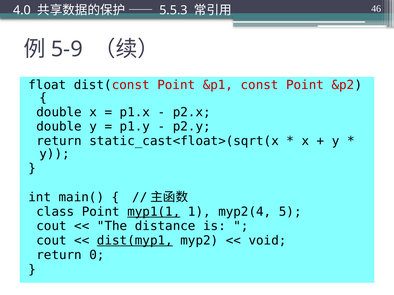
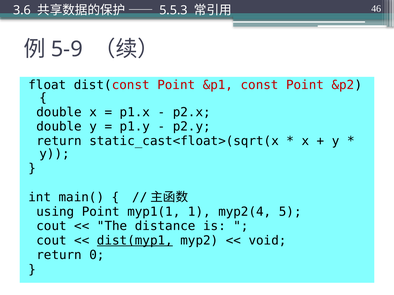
4.0: 4.0 -> 3.6
class: class -> using
myp1(1 underline: present -> none
